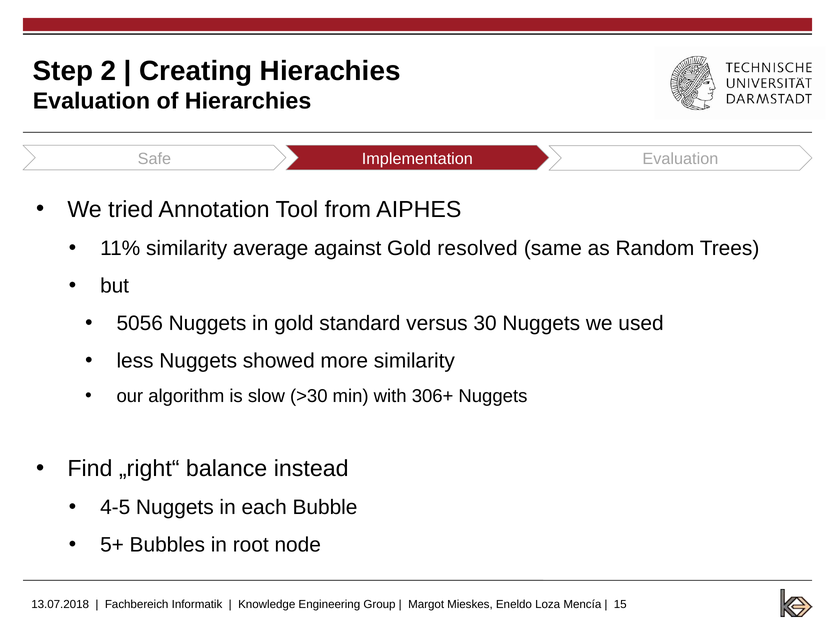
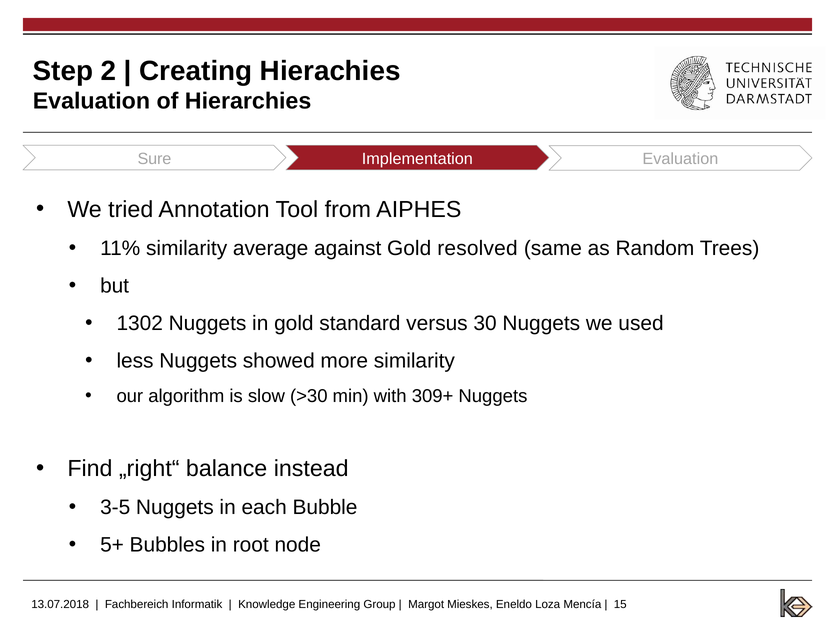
Safe: Safe -> Sure
5056: 5056 -> 1302
306+: 306+ -> 309+
4-5: 4-5 -> 3-5
